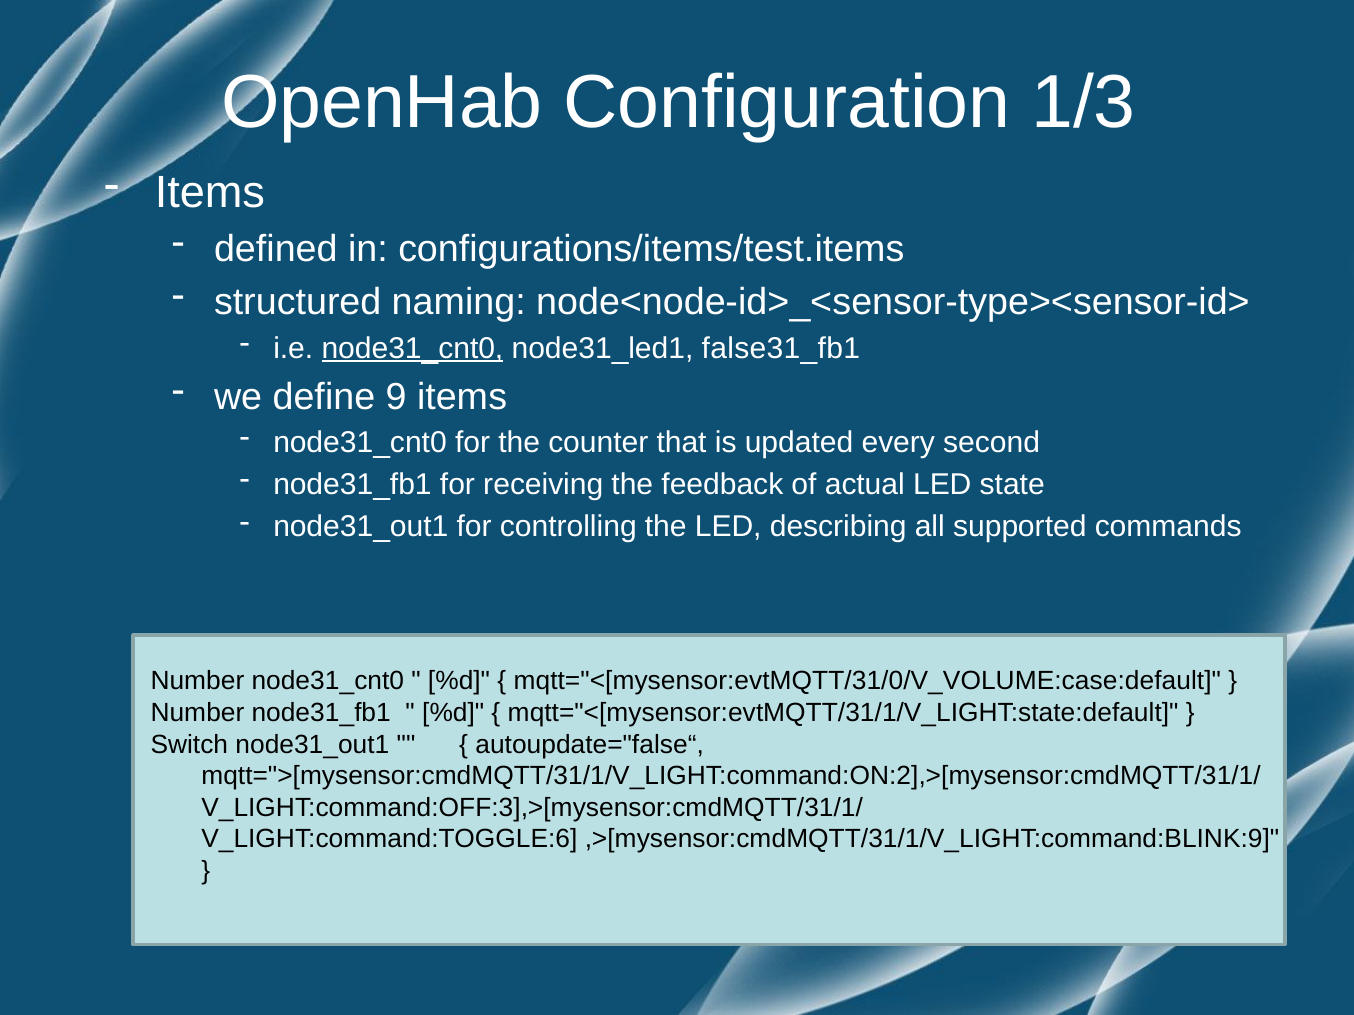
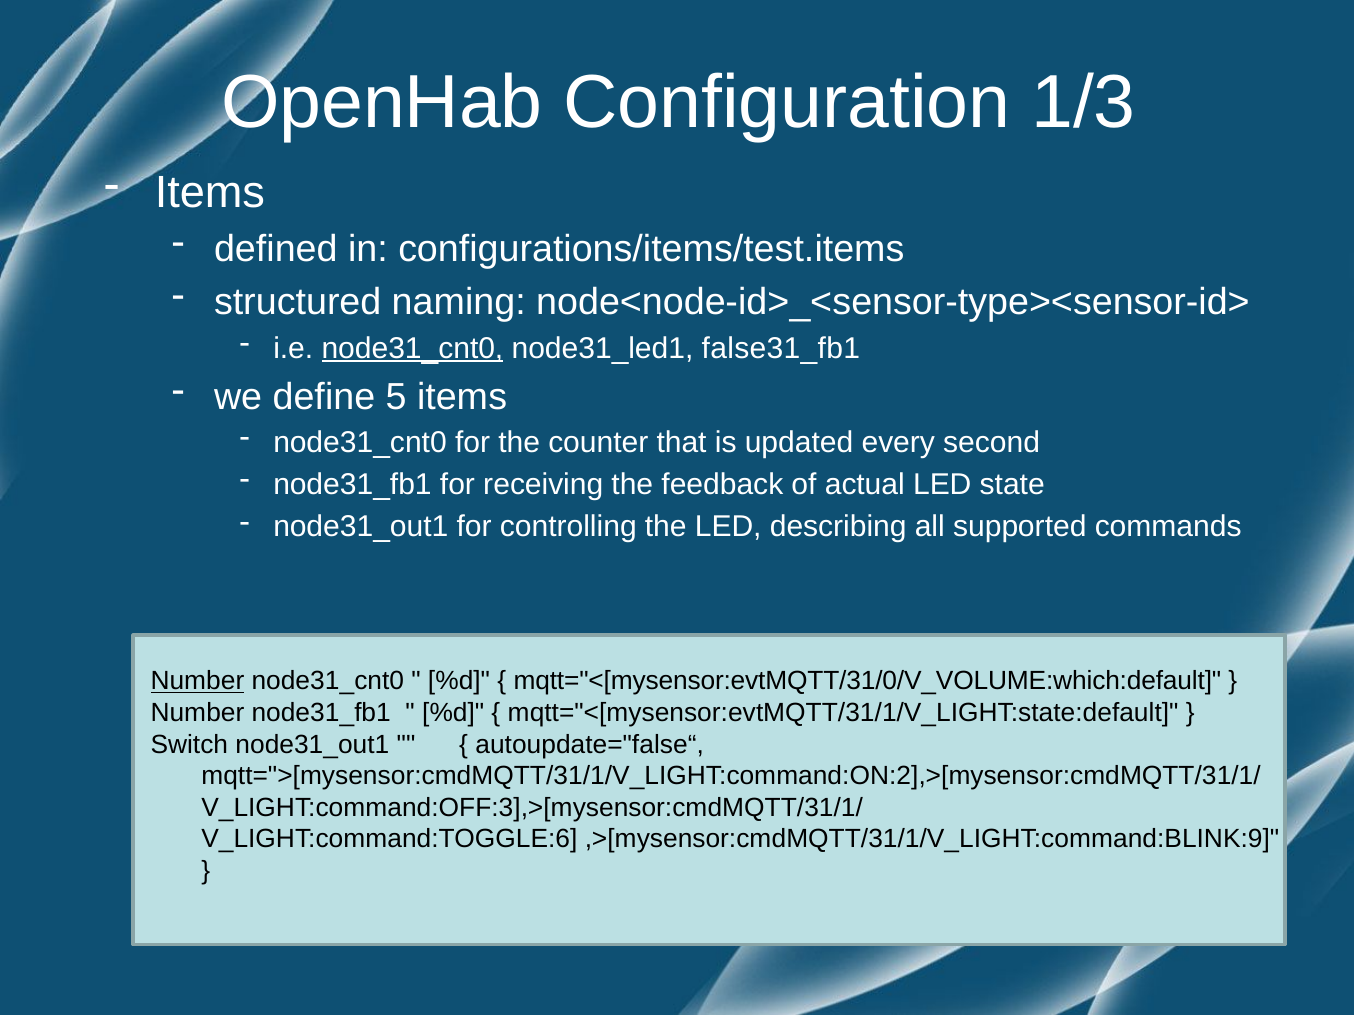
9: 9 -> 5
Number at (197, 681) underline: none -> present
mqtt="<[mysensor:evtMQTT/31/0/V_VOLUME:case:default: mqtt="<[mysensor:evtMQTT/31/0/V_VOLUME:case:default -> mqtt="<[mysensor:evtMQTT/31/0/V_VOLUME:which:default
